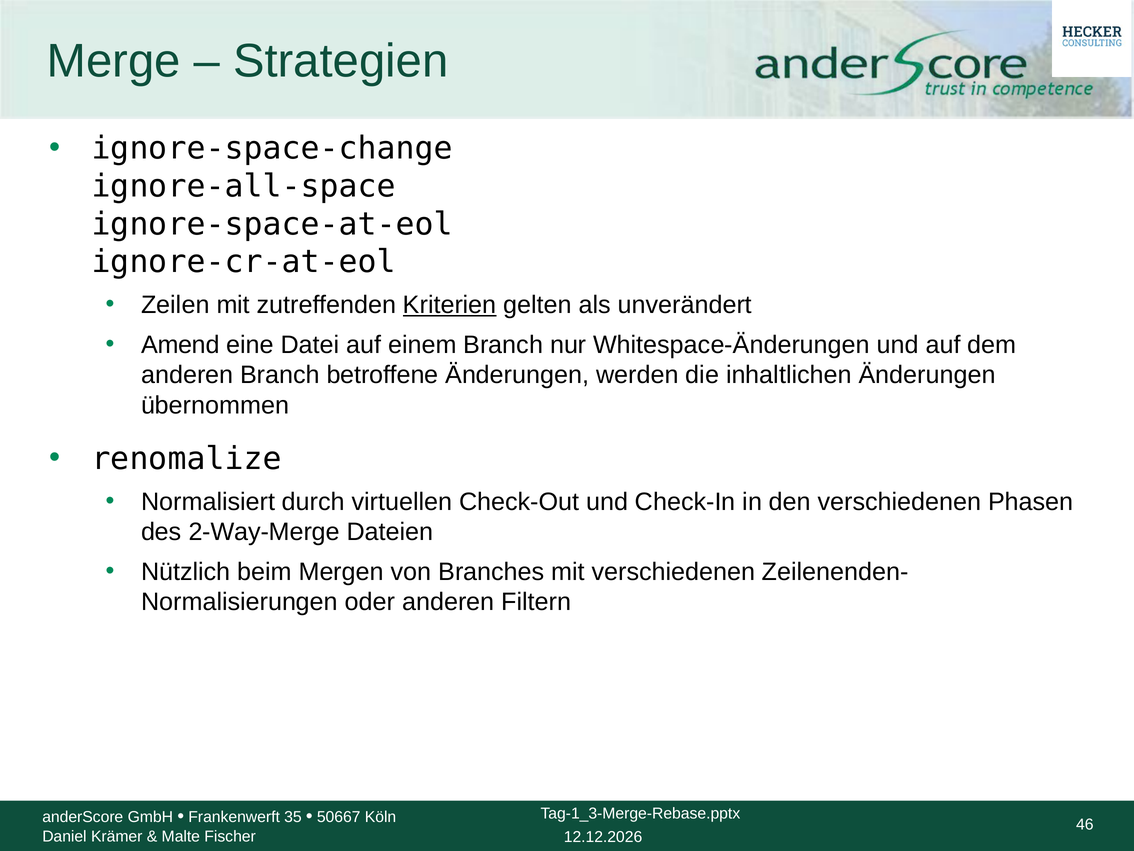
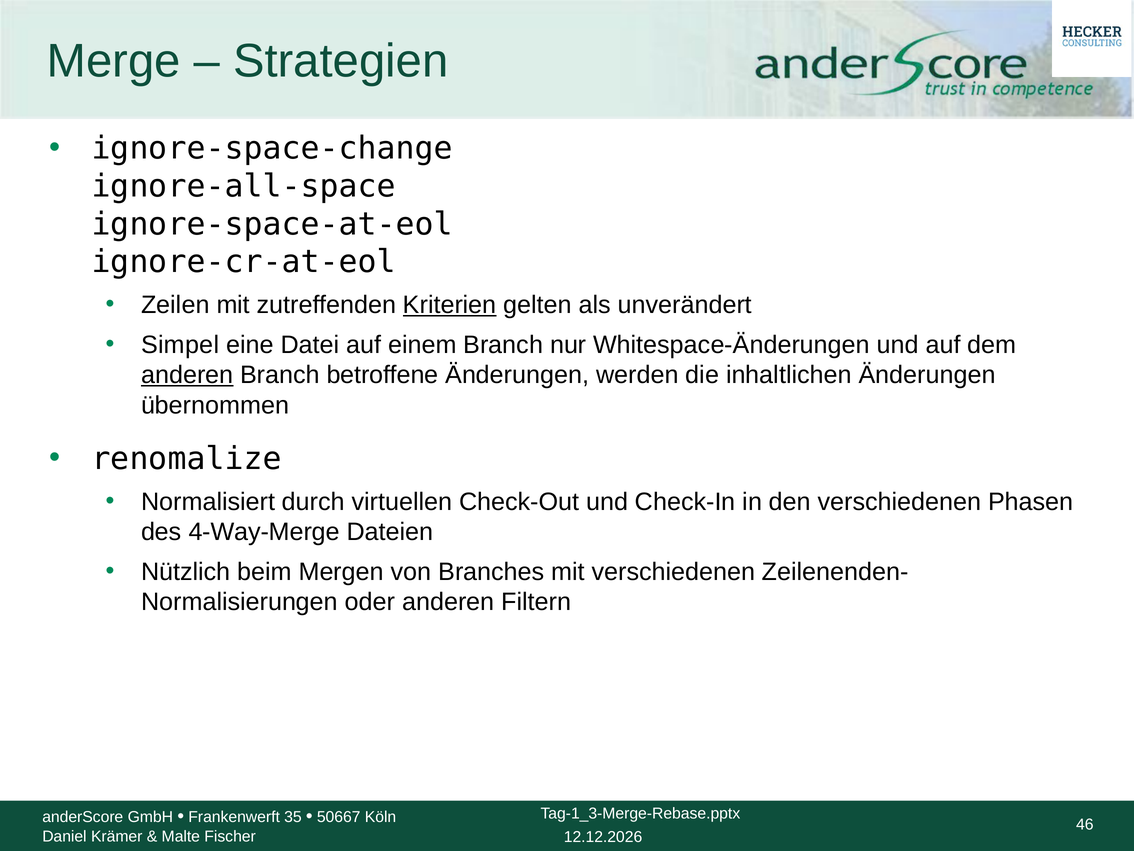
Amend: Amend -> Simpel
anderen at (187, 375) underline: none -> present
2-Way-Merge: 2-Way-Merge -> 4-Way-Merge
